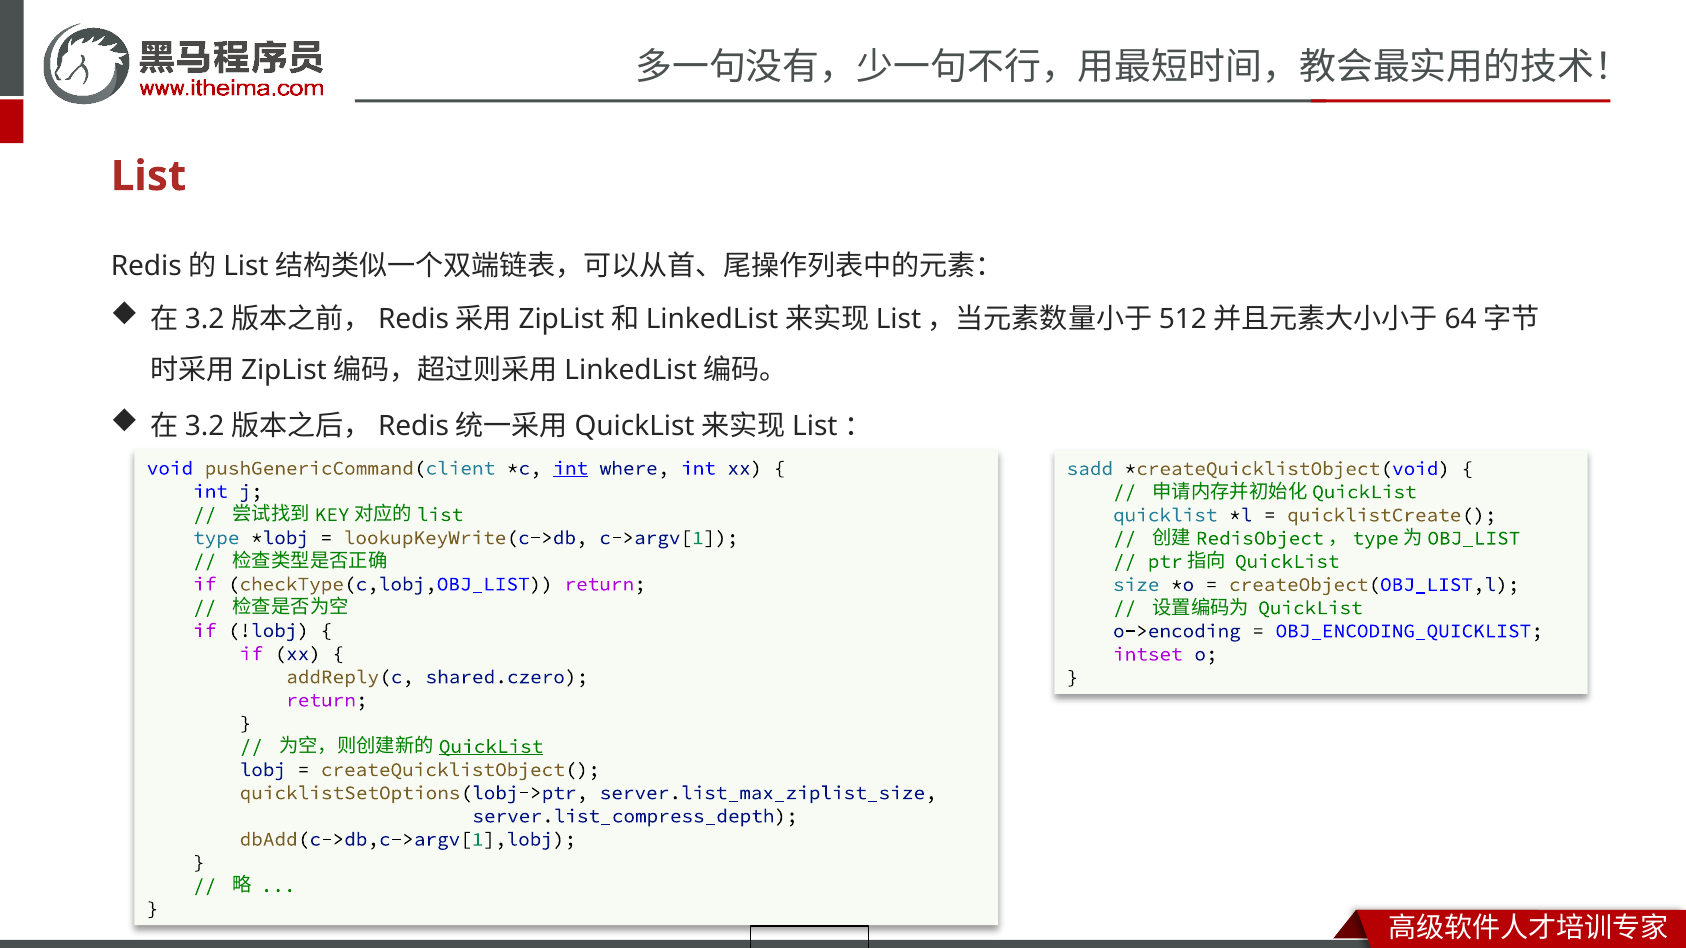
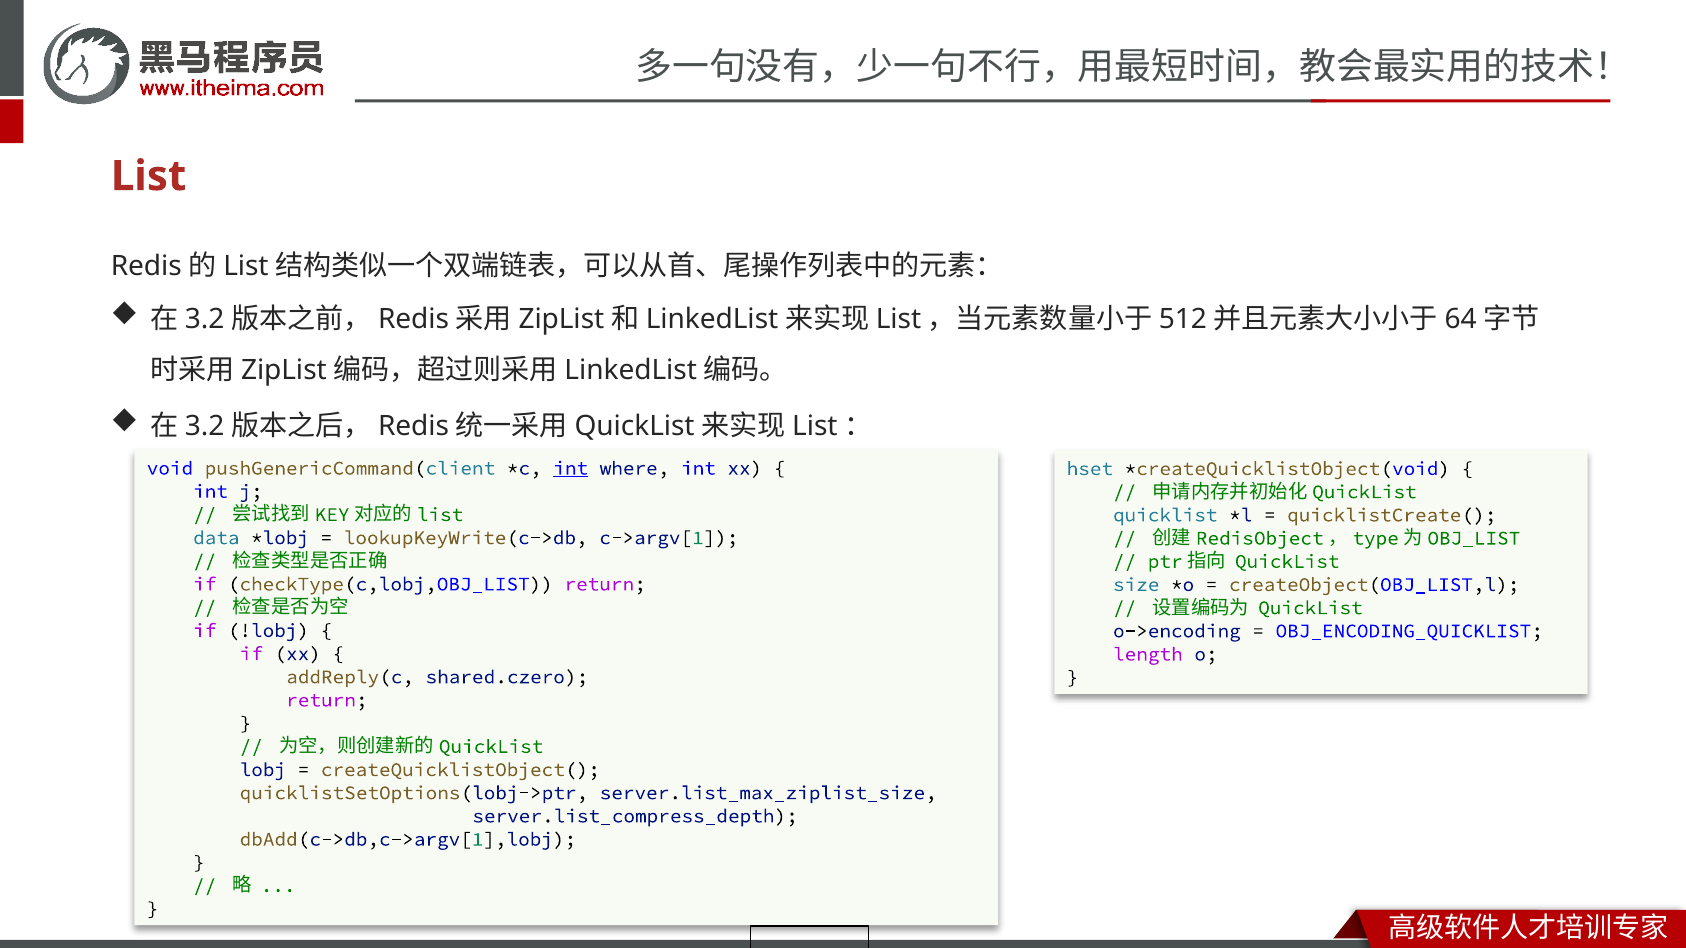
sadd: sadd -> hset
type: type -> data
intset: intset -> length
QuickList at (491, 747) underline: present -> none
